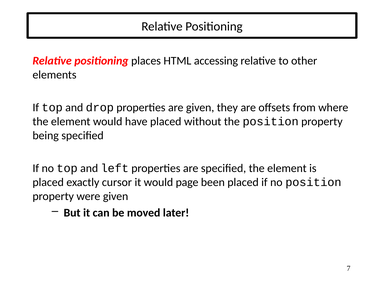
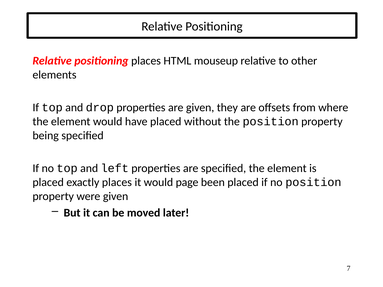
accessing: accessing -> mouseup
exactly cursor: cursor -> places
